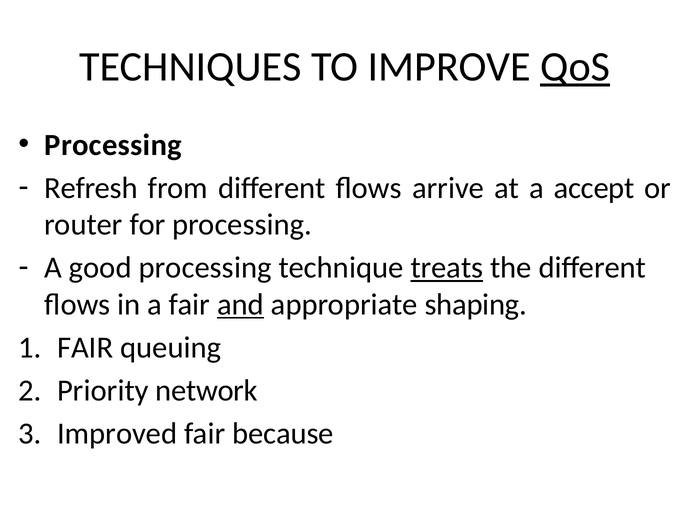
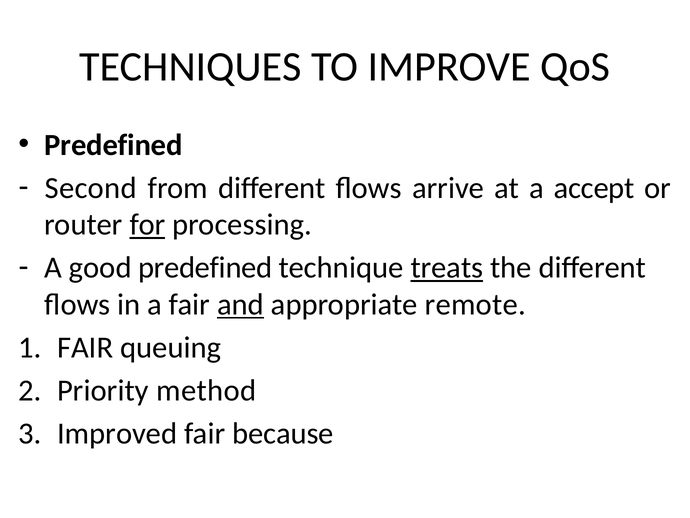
QoS underline: present -> none
Processing at (113, 145): Processing -> Predefined
Refresh: Refresh -> Second
for underline: none -> present
good processing: processing -> predefined
shaping: shaping -> remote
network: network -> method
